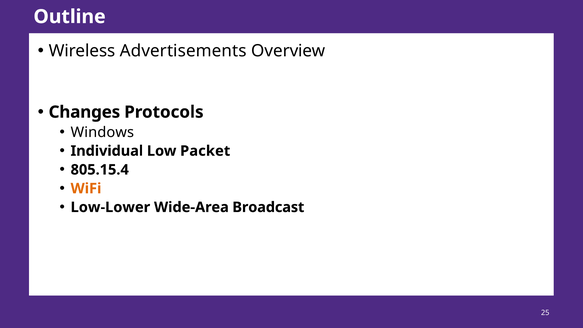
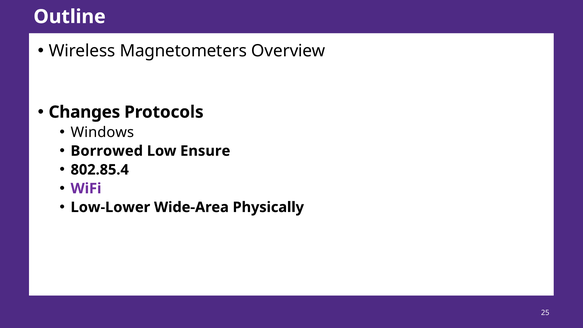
Advertisements: Advertisements -> Magnetometers
Individual: Individual -> Borrowed
Packet: Packet -> Ensure
805.15.4: 805.15.4 -> 802.85.4
WiFi colour: orange -> purple
Broadcast: Broadcast -> Physically
